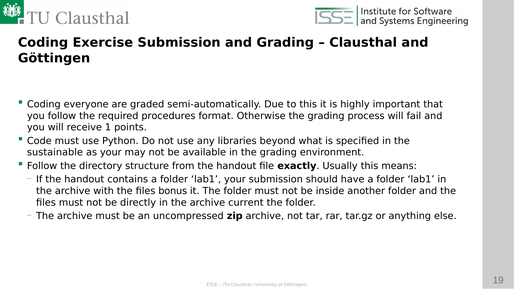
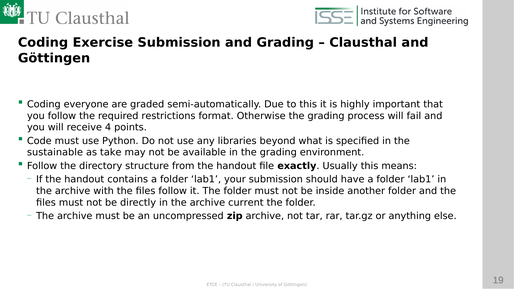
procedures: procedures -> restrictions
1: 1 -> 4
as your: your -> take
files bonus: bonus -> follow
